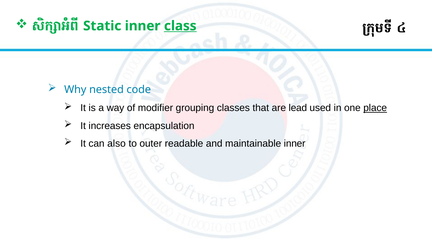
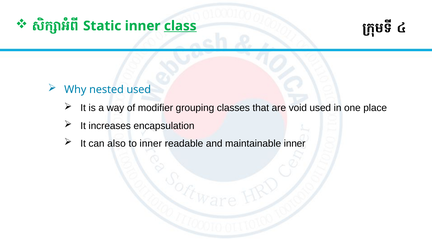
nested code: code -> used
lead: lead -> void
place underline: present -> none
to outer: outer -> inner
